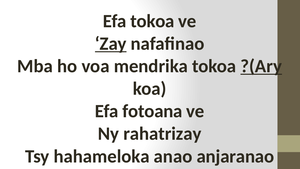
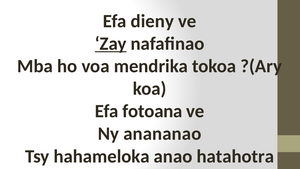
Efa tokoa: tokoa -> dieny
?(Ary underline: present -> none
rahatrizay: rahatrizay -> anananao
anjaranao: anjaranao -> hatahotra
